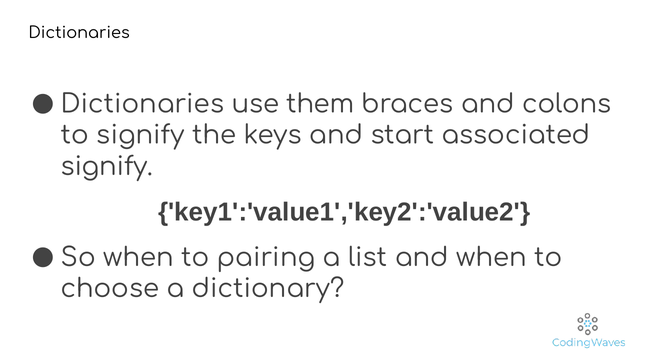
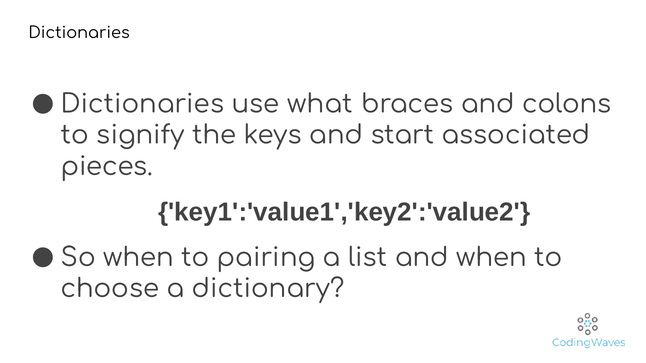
them: them -> what
signify at (107, 167): signify -> pieces
